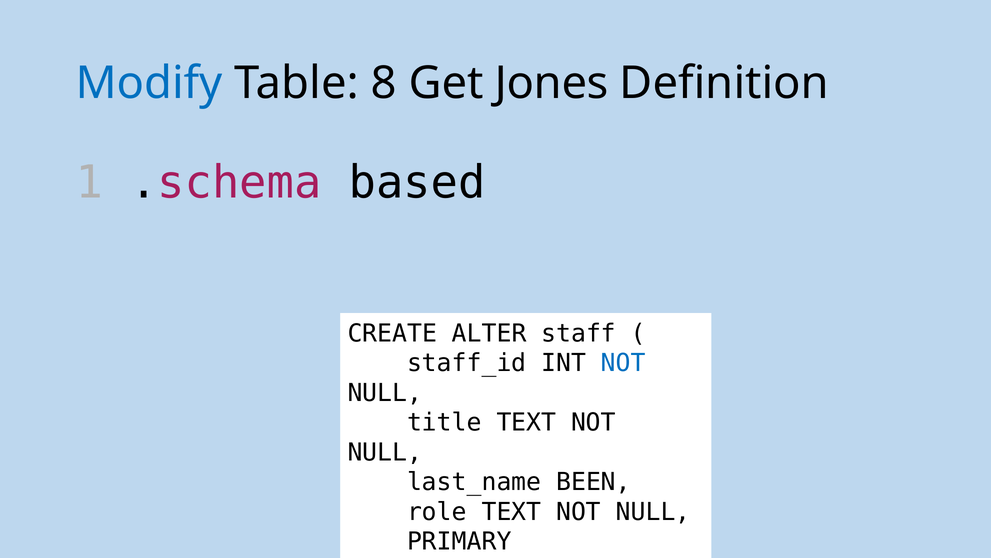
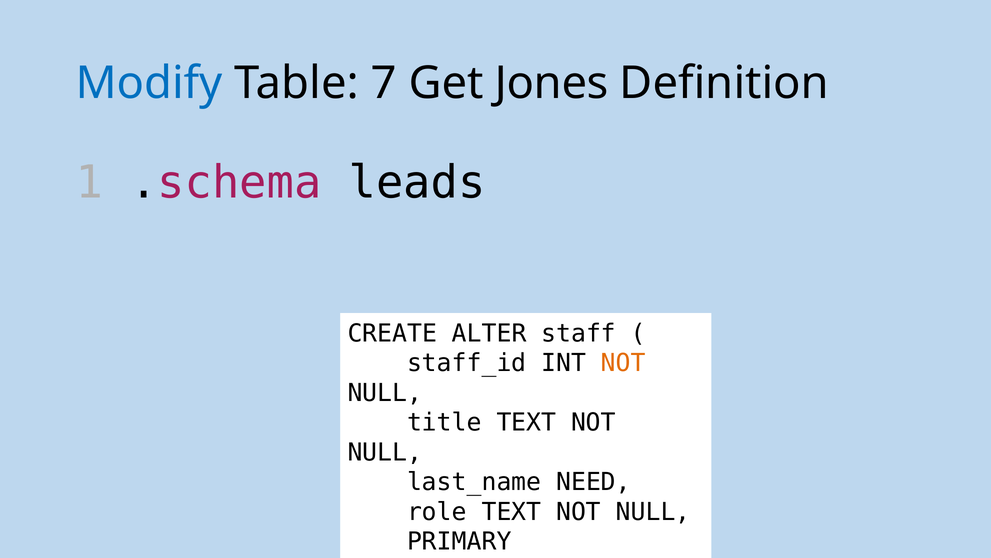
8: 8 -> 7
based: based -> leads
NOT at (623, 363) colour: blue -> orange
BEEN: BEEN -> NEED
